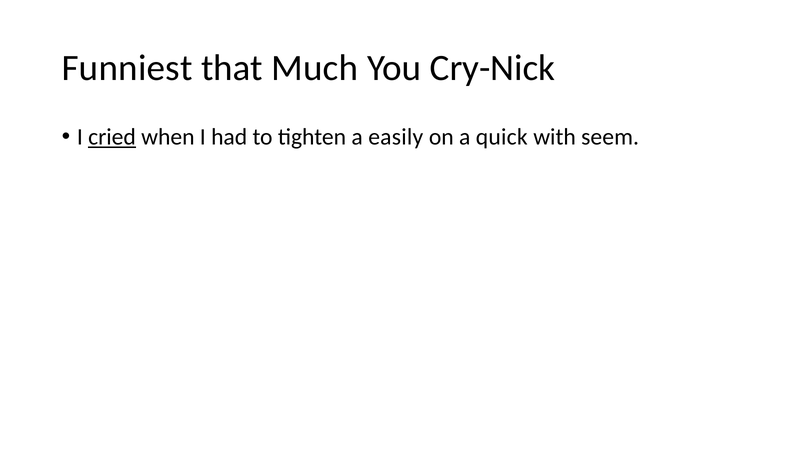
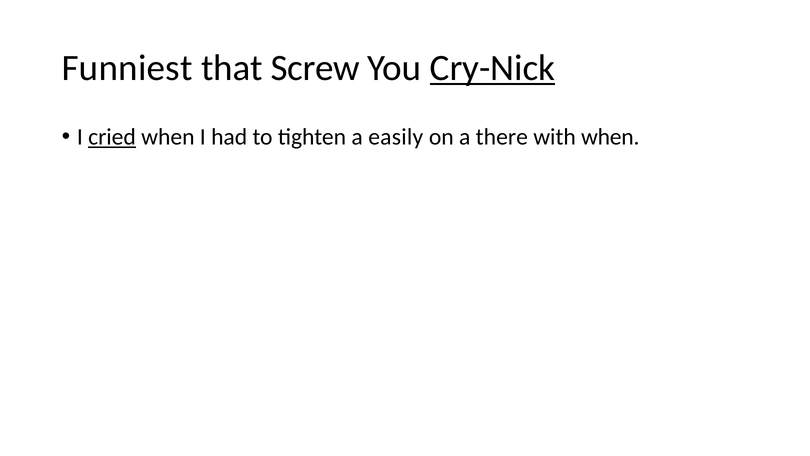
Much: Much -> Screw
Cry-Nick underline: none -> present
quick: quick -> there
with seem: seem -> when
